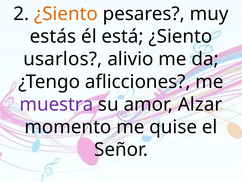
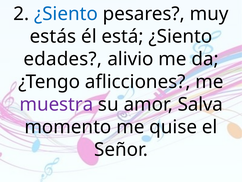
¿Siento at (66, 14) colour: orange -> blue
usarlos: usarlos -> edades
Alzar: Alzar -> Salva
